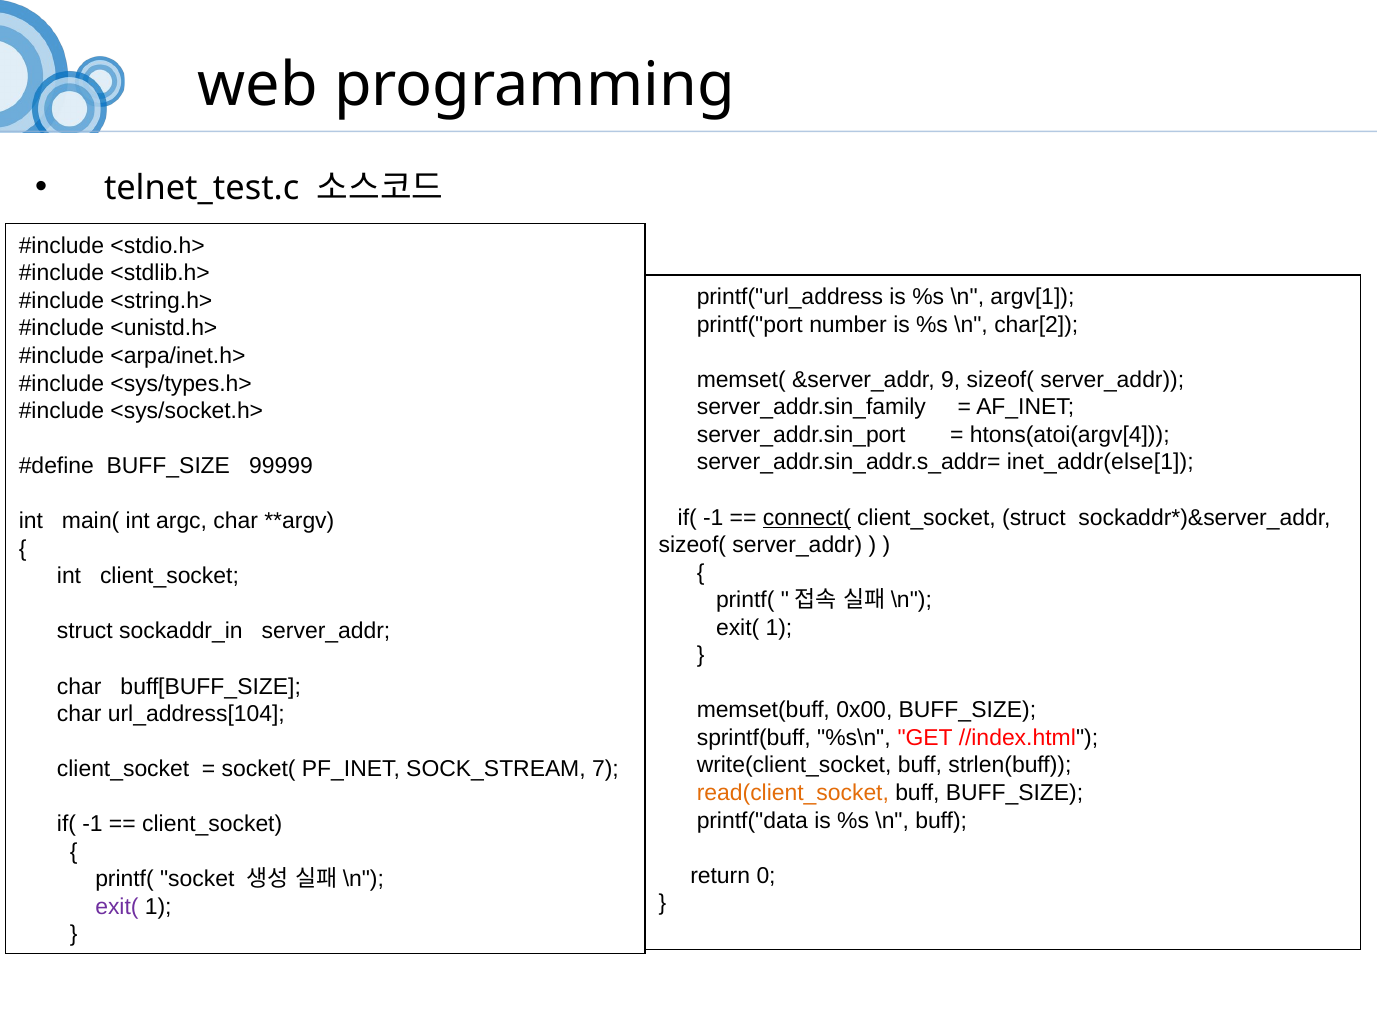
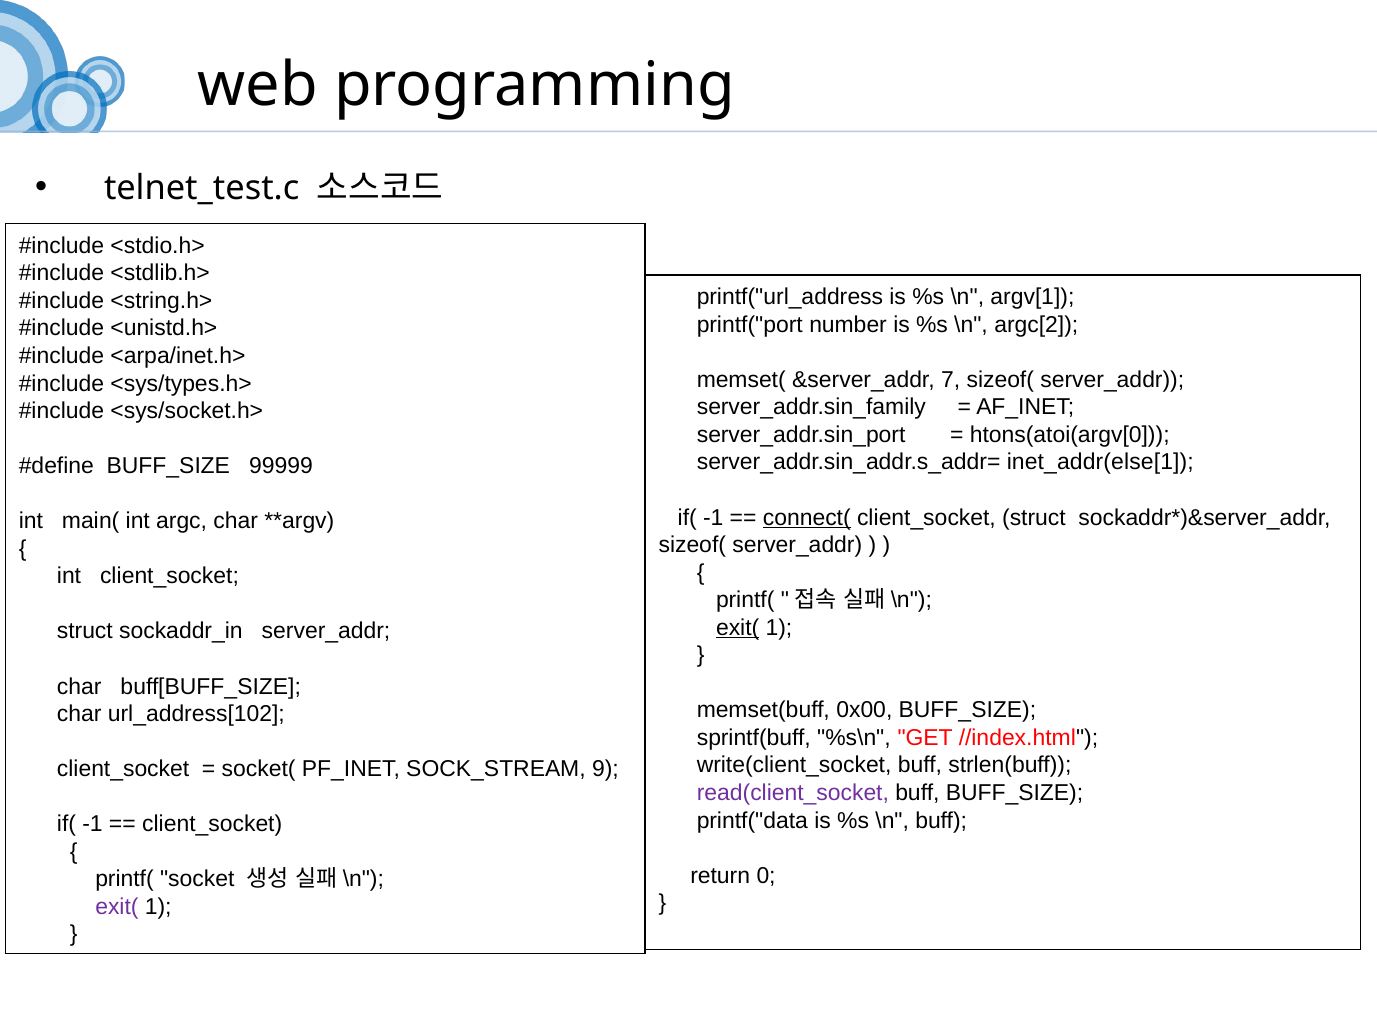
char[2: char[2 -> argc[2
9: 9 -> 7
htons(atoi(argv[4: htons(atoi(argv[4 -> htons(atoi(argv[0
exit( at (738, 627) underline: none -> present
url_address[104: url_address[104 -> url_address[102
7: 7 -> 9
read(client_socket colour: orange -> purple
